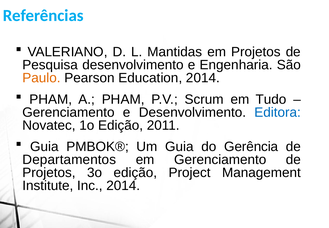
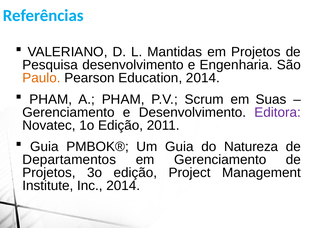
Tudo: Tudo -> Suas
Editora colour: blue -> purple
Gerência: Gerência -> Natureza
